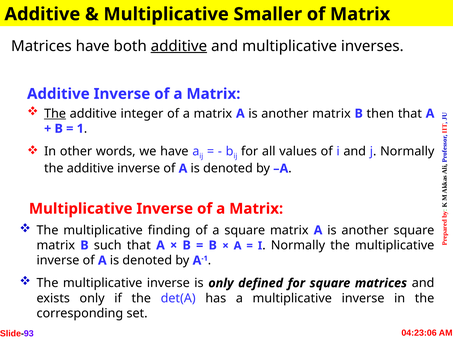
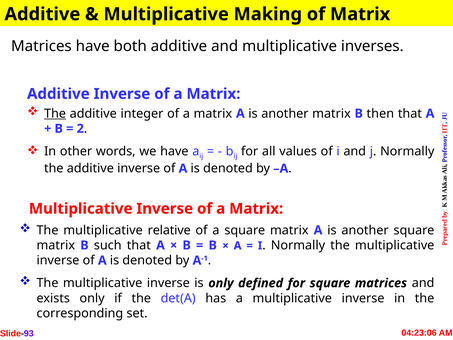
Smaller: Smaller -> Making
additive at (179, 46) underline: present -> none
1: 1 -> 2
finding: finding -> relative
